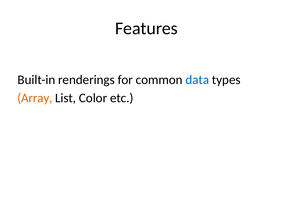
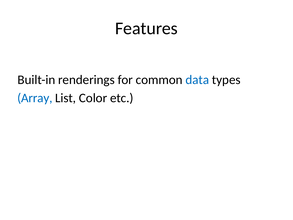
Array colour: orange -> blue
